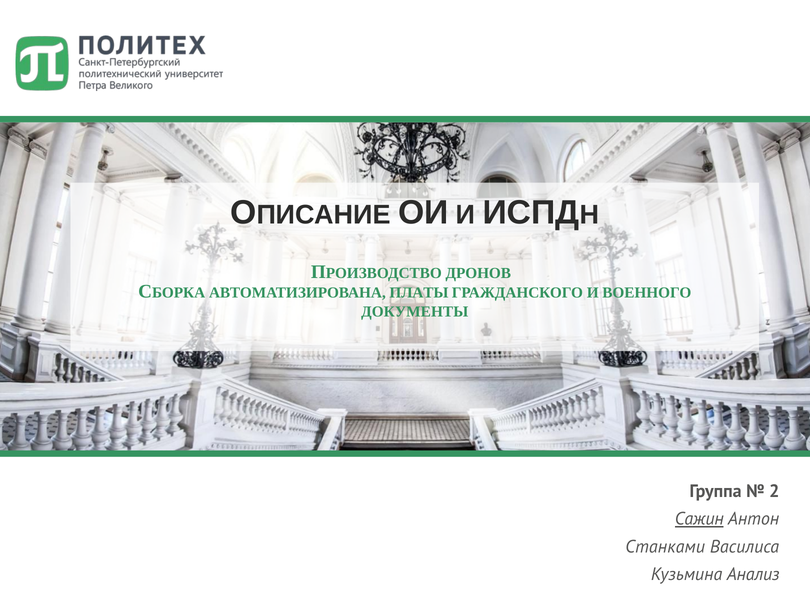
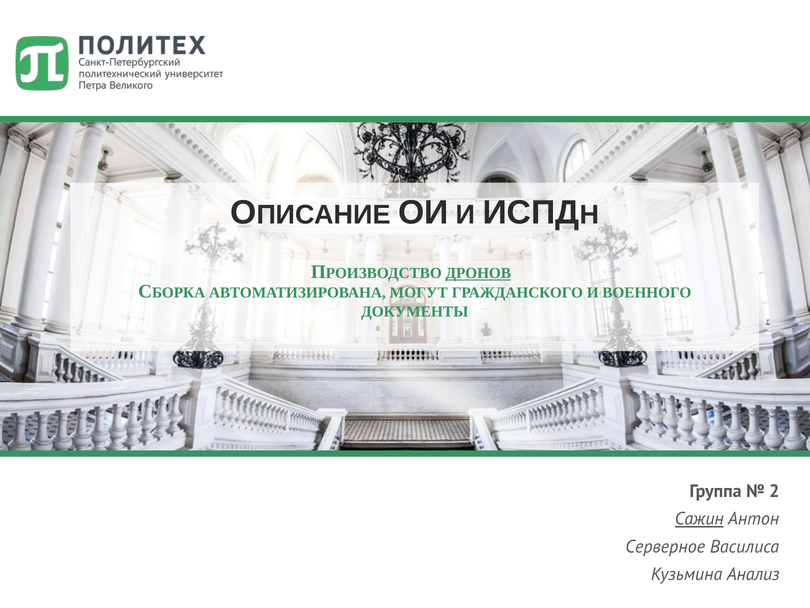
ДРОНОВ underline: none -> present
ПЛАТЫ: ПЛАТЫ -> МОГУТ
Станками: Станками -> Серверное
